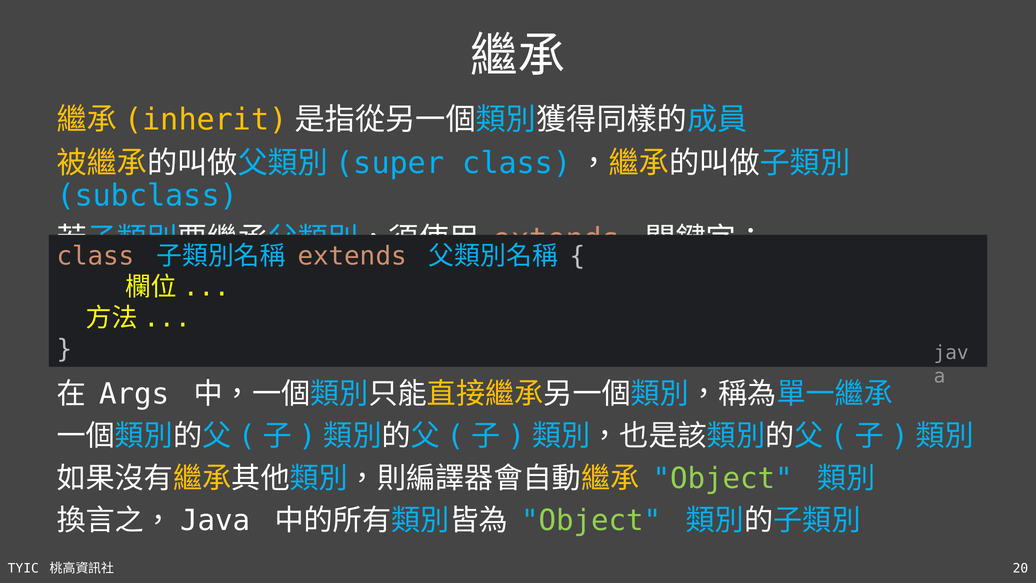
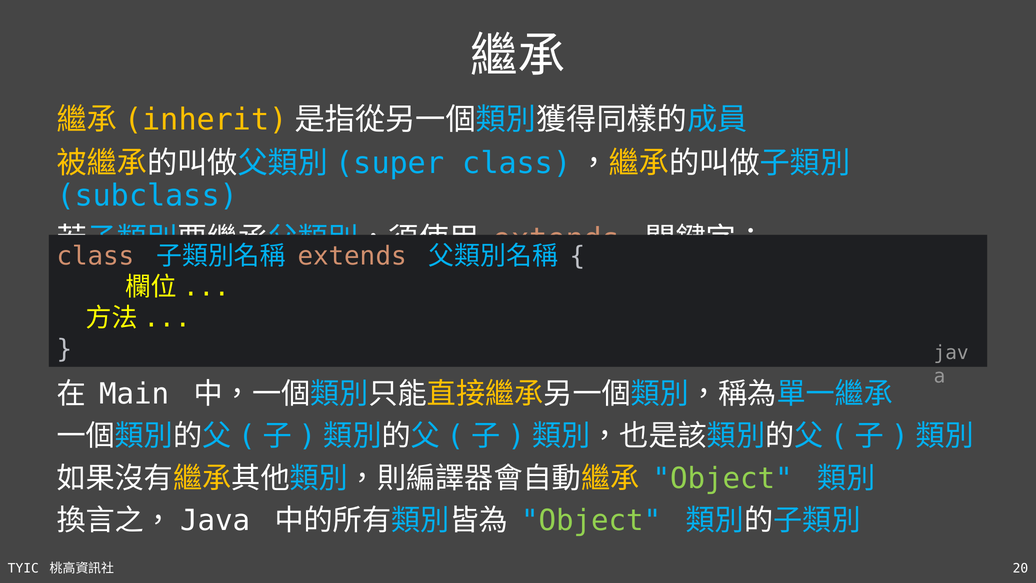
Args: Args -> Main
